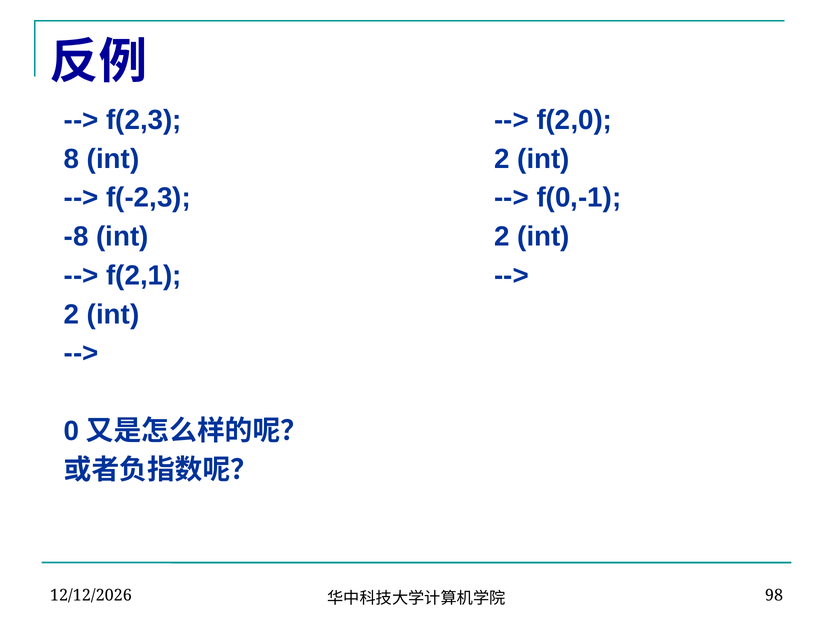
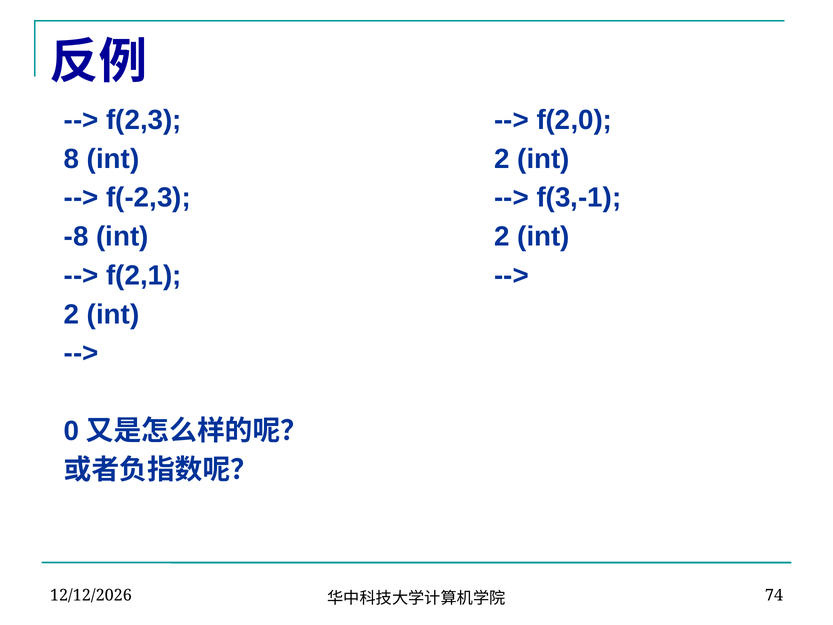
f(0,-1: f(0,-1 -> f(3,-1
98: 98 -> 74
